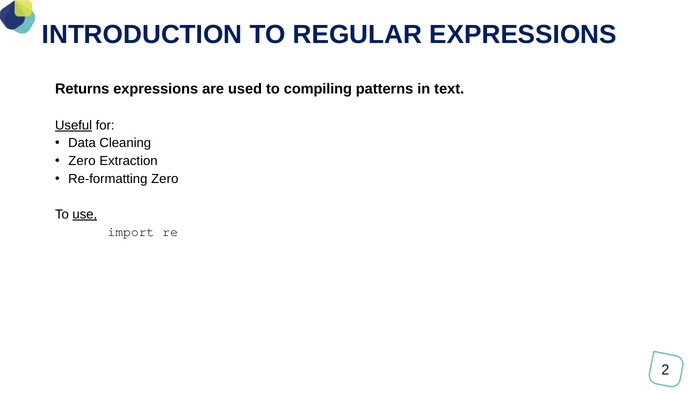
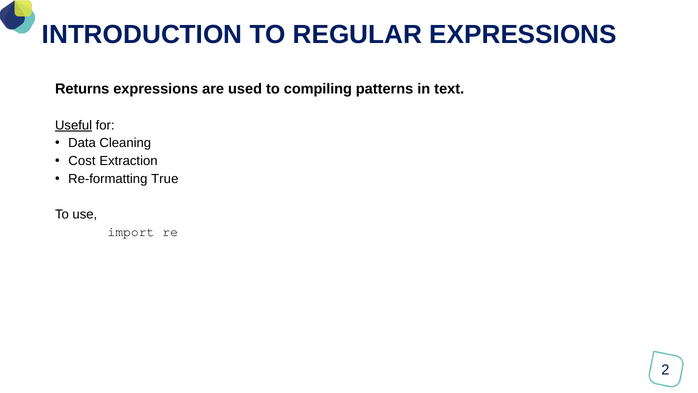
Zero at (82, 161): Zero -> Cost
Re-formatting Zero: Zero -> True
use underline: present -> none
